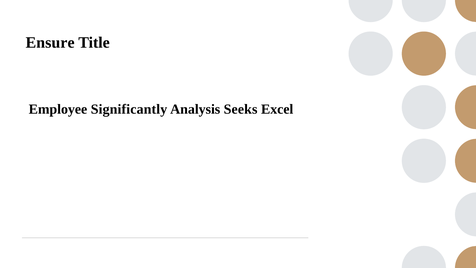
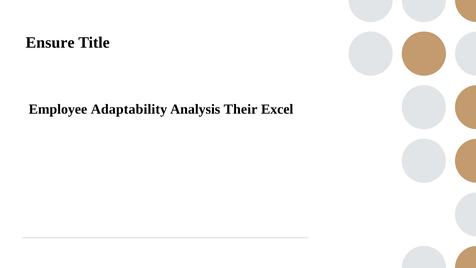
Significantly: Significantly -> Adaptability
Seeks: Seeks -> Their
